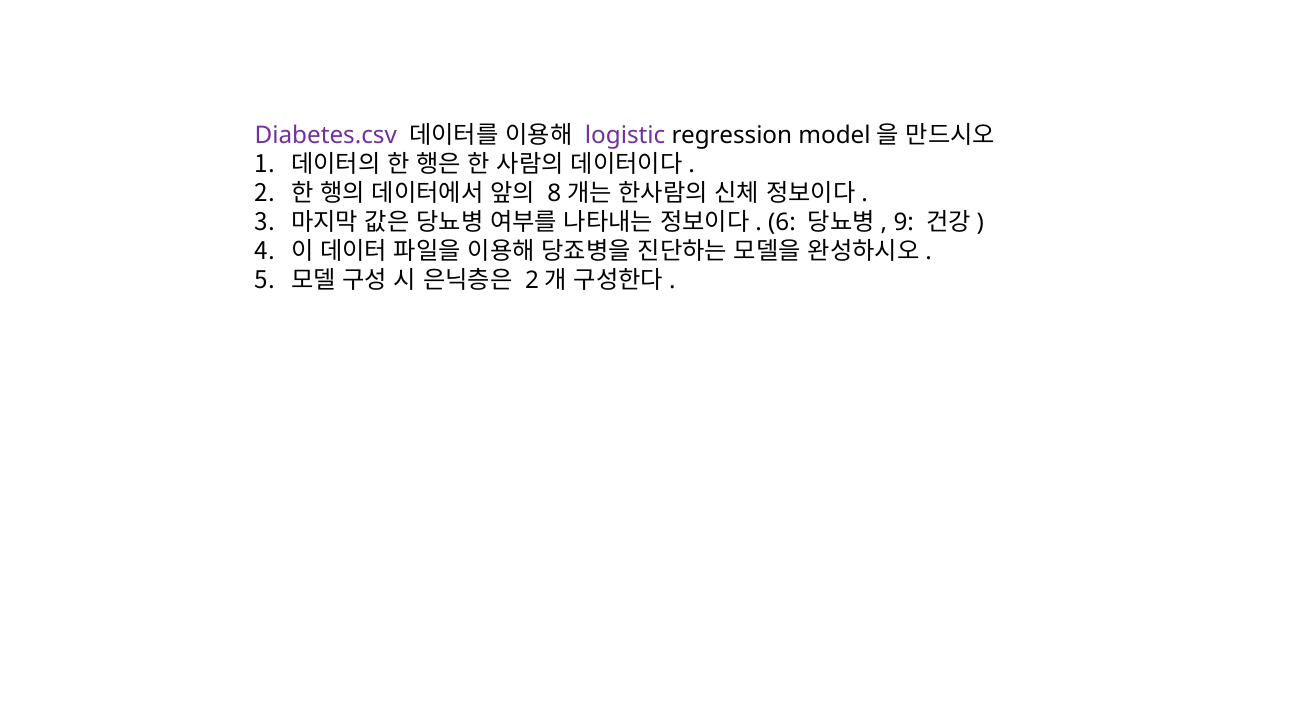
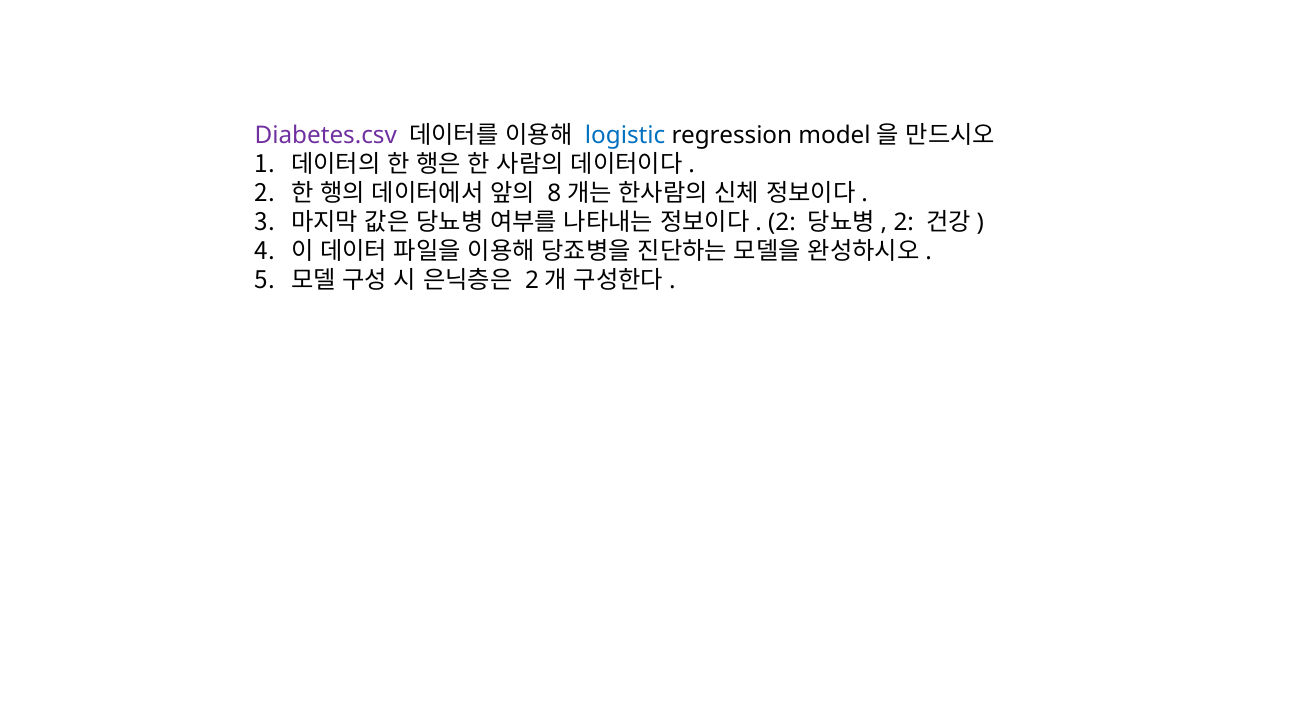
logistic colour: purple -> blue
6 at (782, 223): 6 -> 2
9 at (904, 223): 9 -> 2
